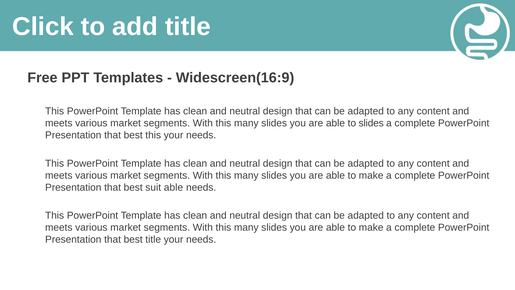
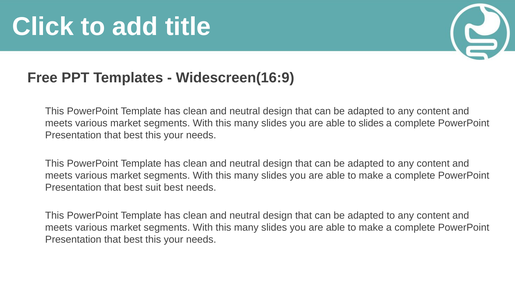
suit able: able -> best
title at (153, 239): title -> this
